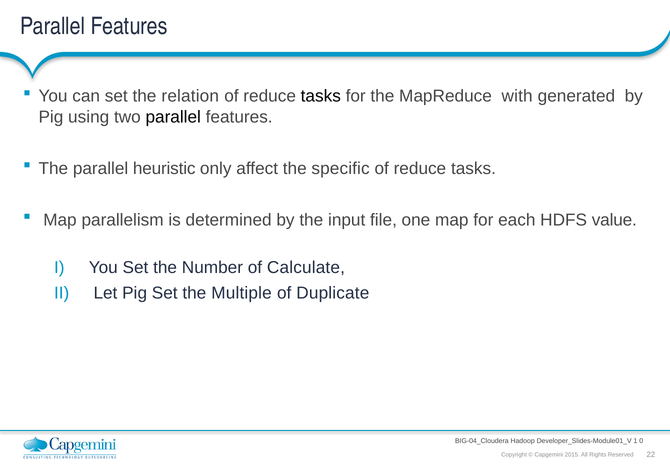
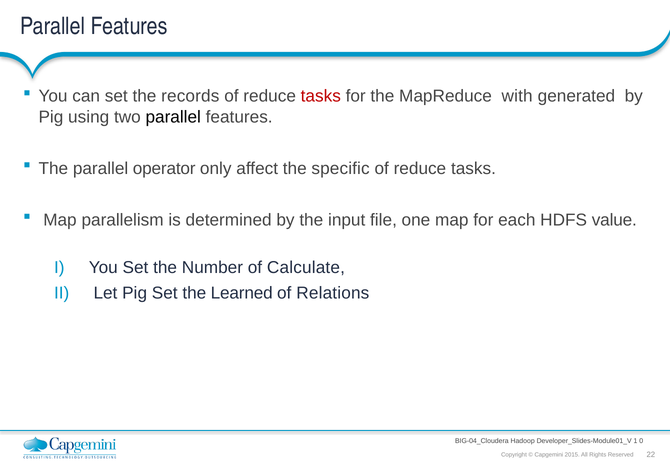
relation: relation -> records
tasks at (321, 96) colour: black -> red
heuristic: heuristic -> operator
Multiple: Multiple -> Learned
Duplicate: Duplicate -> Relations
